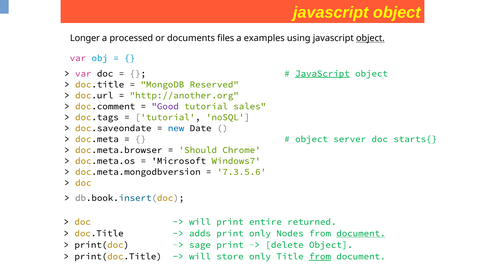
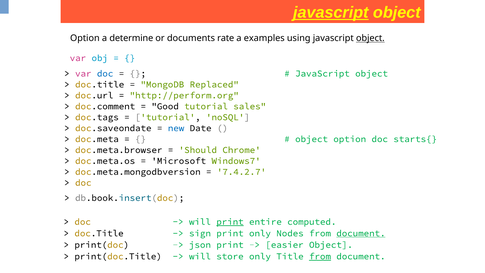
javascript at (331, 13) underline: none -> present
Longer at (85, 38): Longer -> Option
processed: processed -> determine
files: files -> rate
doc at (105, 73) colour: black -> blue
JavaScript at (322, 73) underline: present -> none
Reserved: Reserved -> Replaced
http://another.org: http://another.org -> http://perform.org
Good colour: purple -> black
object server: server -> option
7.3.5.6: 7.3.5.6 -> 7.4.2.7
print at (230, 222) underline: none -> present
returned: returned -> computed
adds: adds -> sign
sage: sage -> json
delete: delete -> easier
